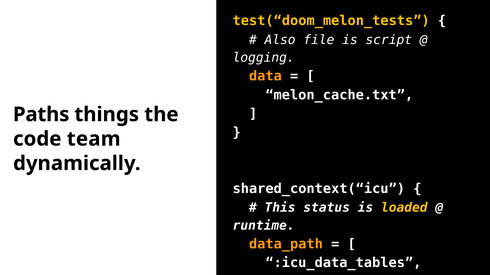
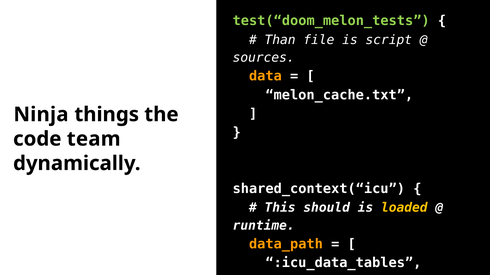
test(“doom_melon_tests colour: yellow -> light green
Also: Also -> Than
logging: logging -> sources
Paths: Paths -> Ninja
status: status -> should
